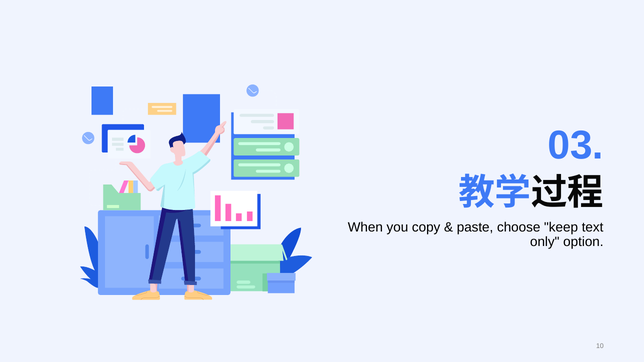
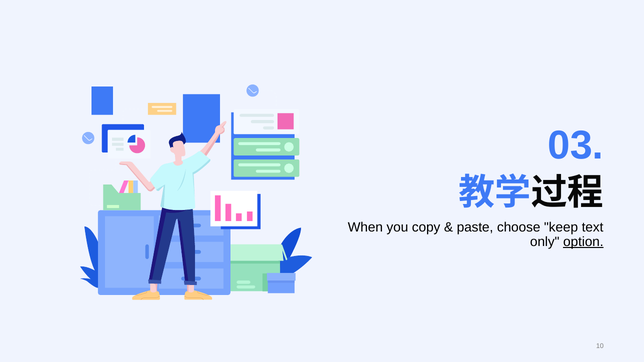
option underline: none -> present
